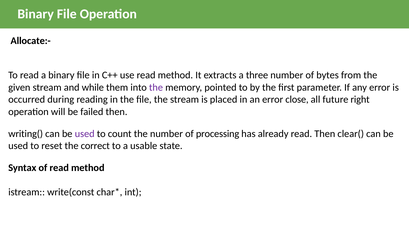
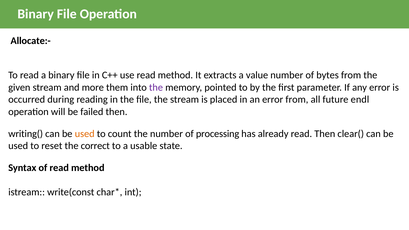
three: three -> value
while: while -> more
error close: close -> from
right: right -> endl
used at (85, 134) colour: purple -> orange
